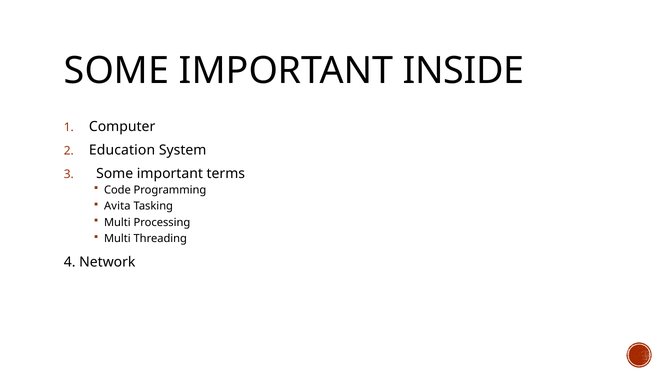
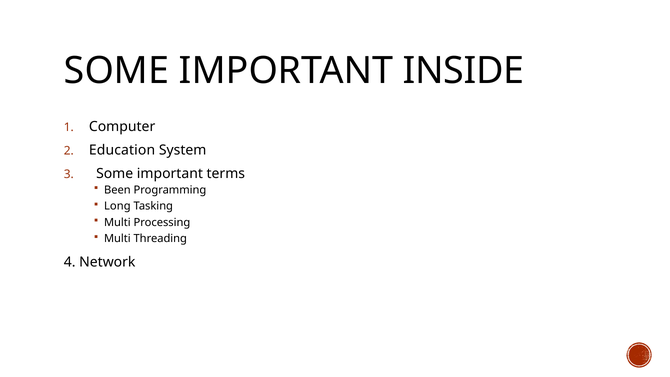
Code: Code -> Been
Avita: Avita -> Long
